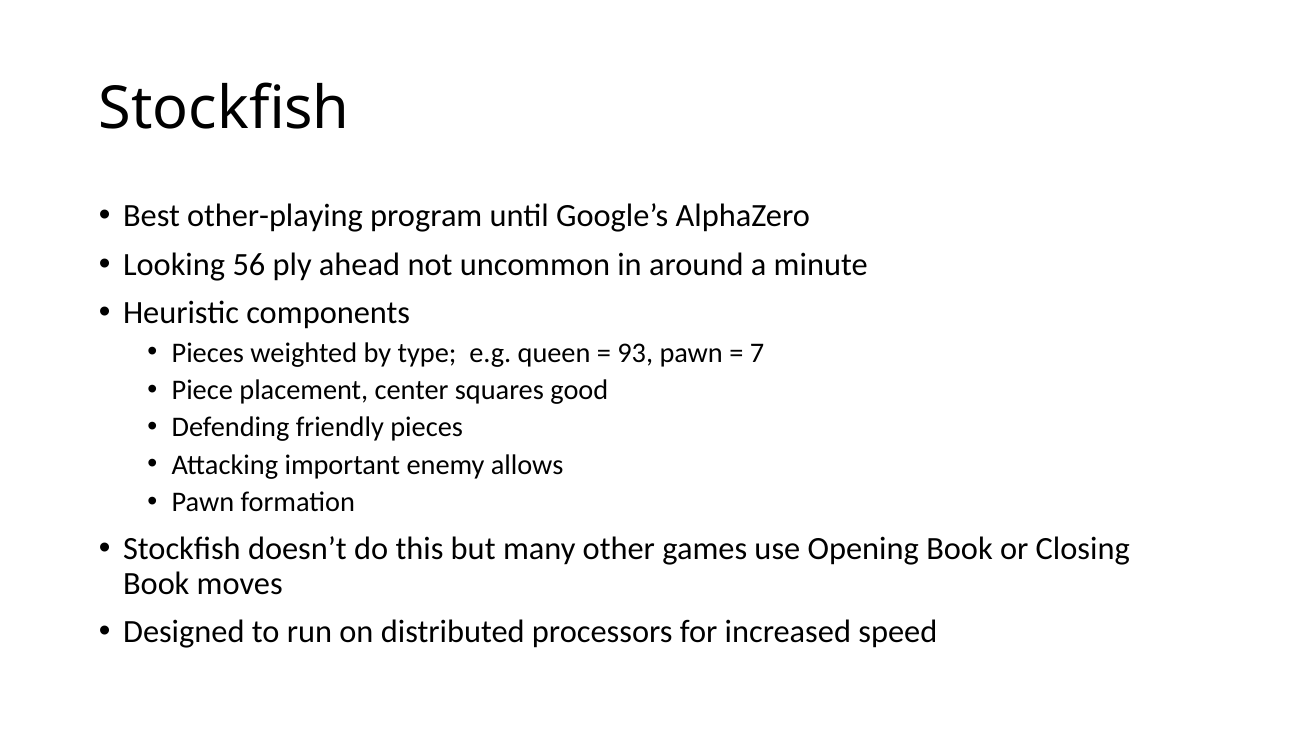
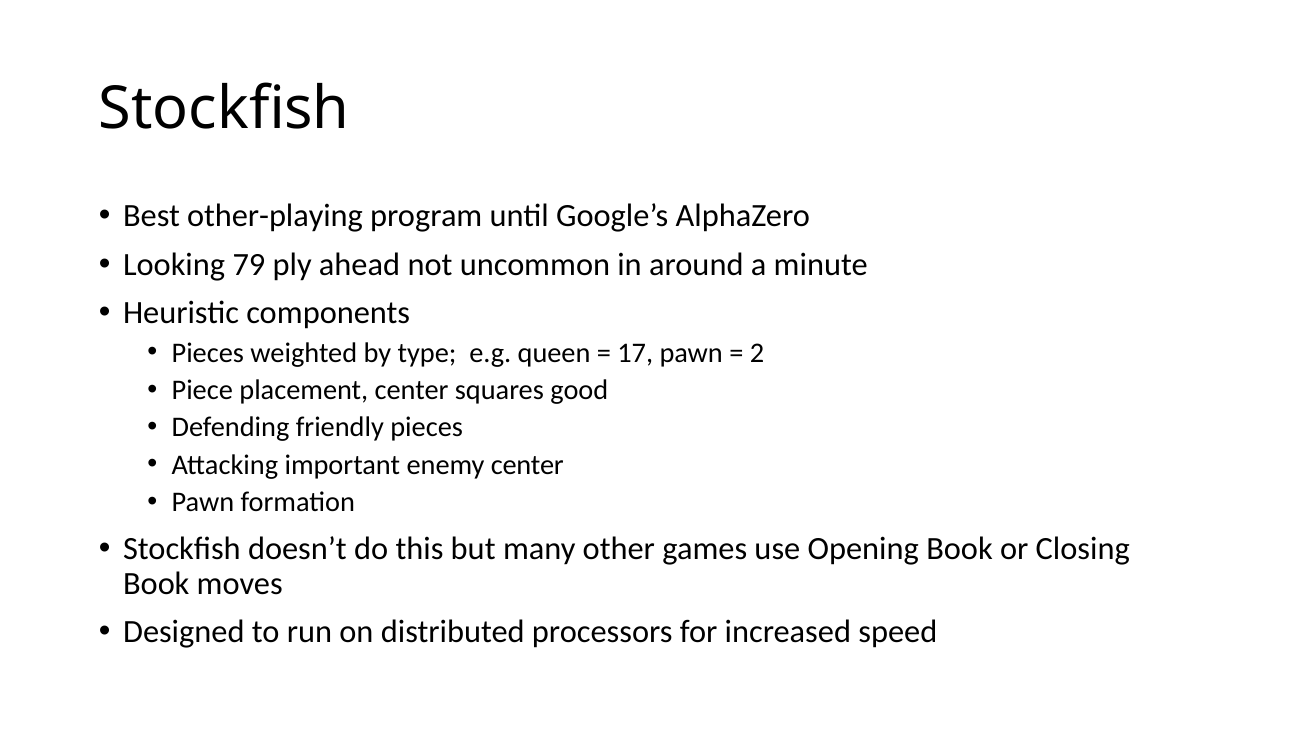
56: 56 -> 79
93: 93 -> 17
7: 7 -> 2
enemy allows: allows -> center
